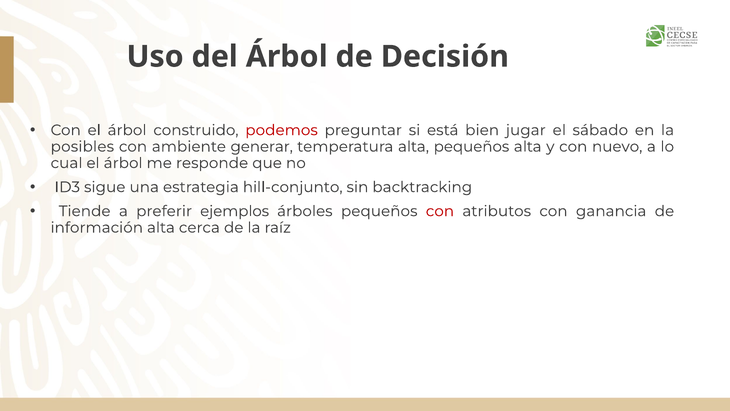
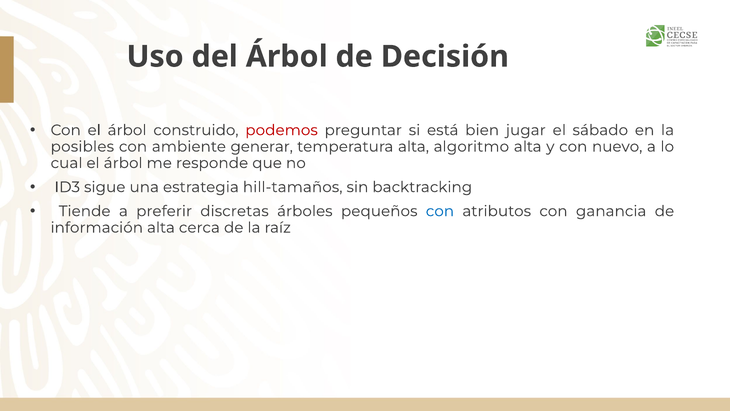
alta pequeños: pequeños -> algoritmo
hill-conjunto: hill-conjunto -> hill-tamaños
ejemplos: ejemplos -> discretas
con at (440, 211) colour: red -> blue
